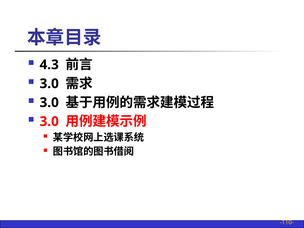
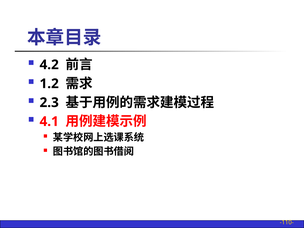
4.3: 4.3 -> 4.2
3.0 at (49, 84): 3.0 -> 1.2
3.0 at (49, 103): 3.0 -> 2.3
3.0 at (49, 121): 3.0 -> 4.1
